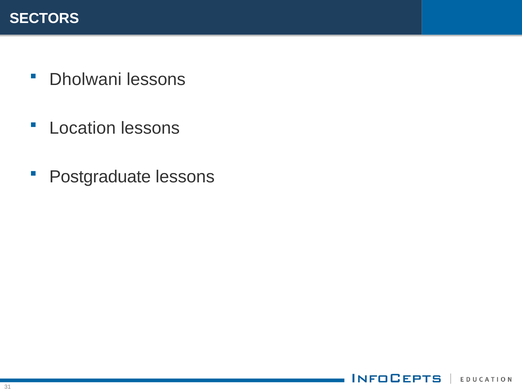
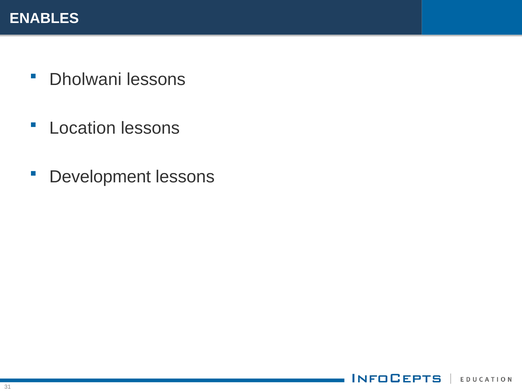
SECTORS: SECTORS -> ENABLES
Postgraduate: Postgraduate -> Development
